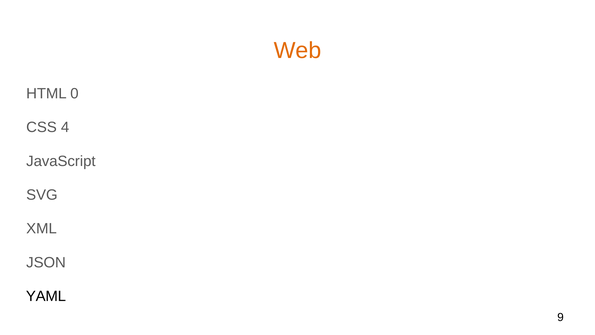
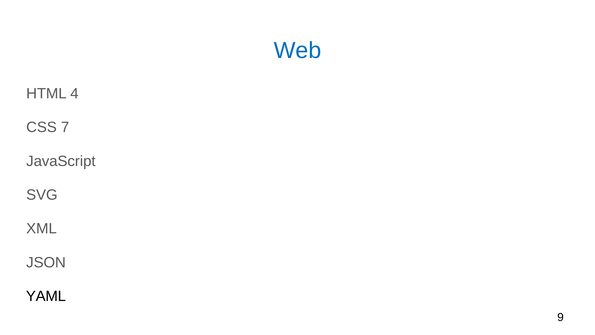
Web colour: orange -> blue
0: 0 -> 4
4: 4 -> 7
